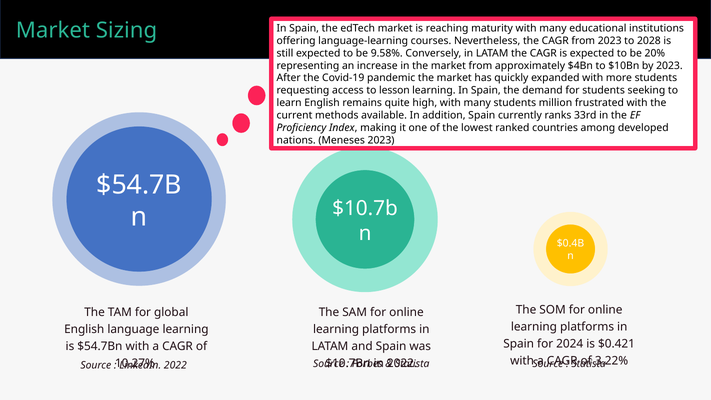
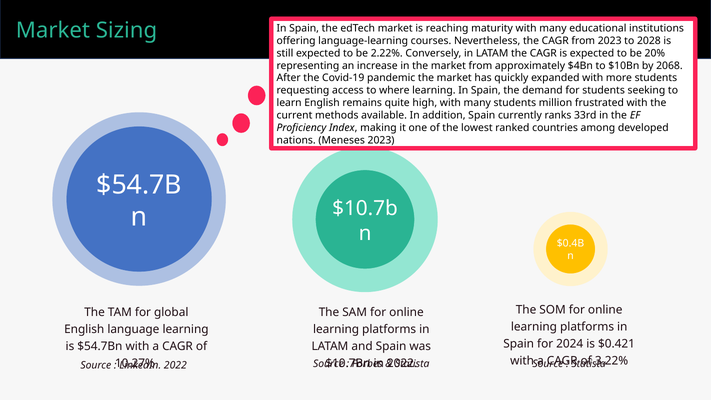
9.58%: 9.58% -> 2.22%
by 2023: 2023 -> 2068
lesson: lesson -> where
